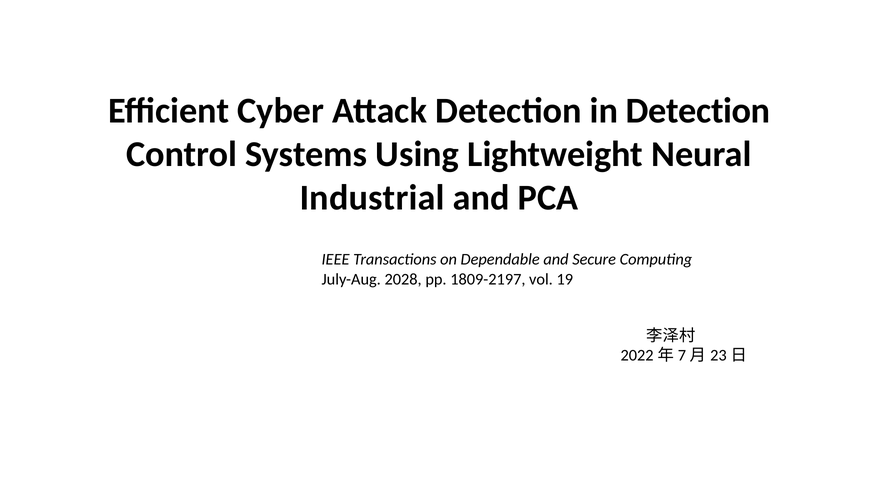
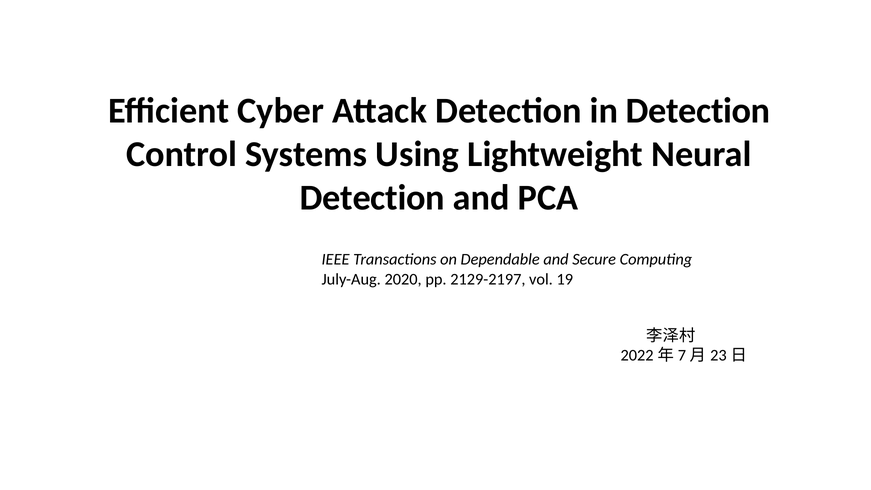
Industrial at (372, 198): Industrial -> Detection
2028: 2028 -> 2020
1809-2197: 1809-2197 -> 2129-2197
